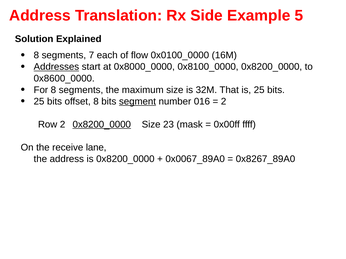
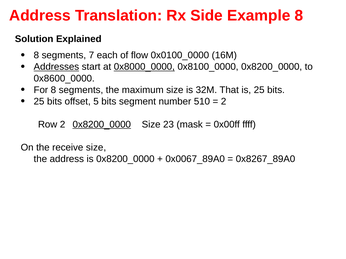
Example 5: 5 -> 8
0x8000_0000 underline: none -> present
offset 8: 8 -> 5
segment underline: present -> none
016: 016 -> 510
receive lane: lane -> size
